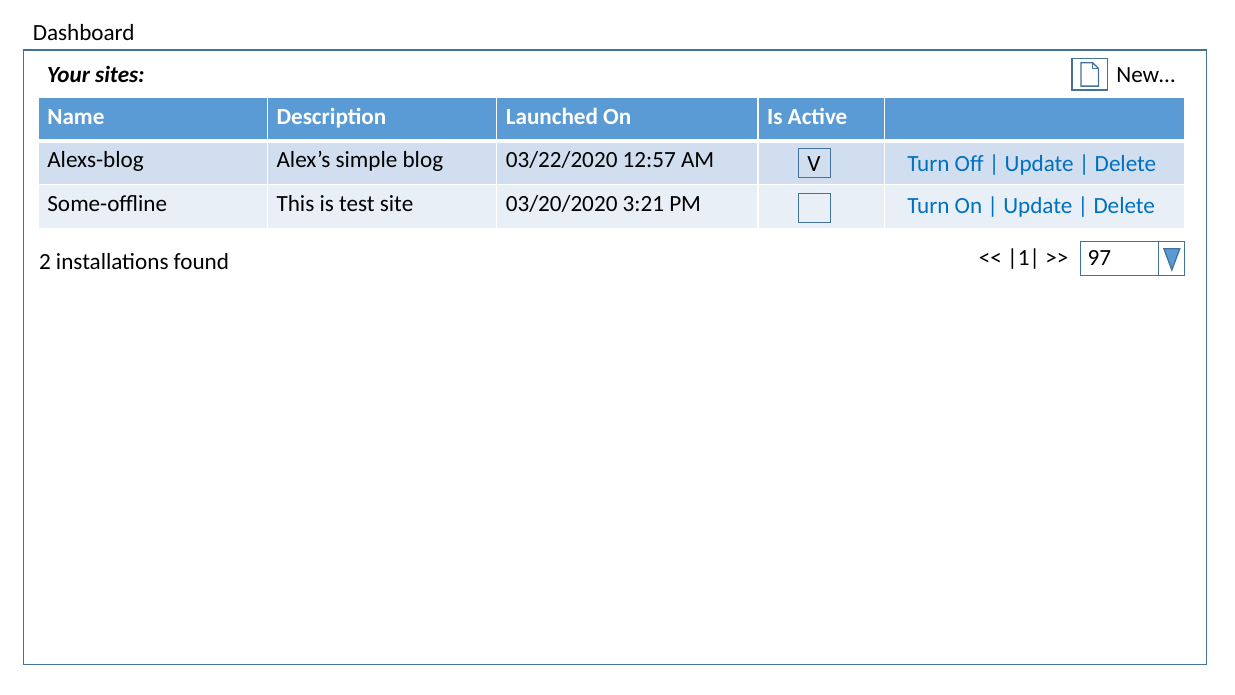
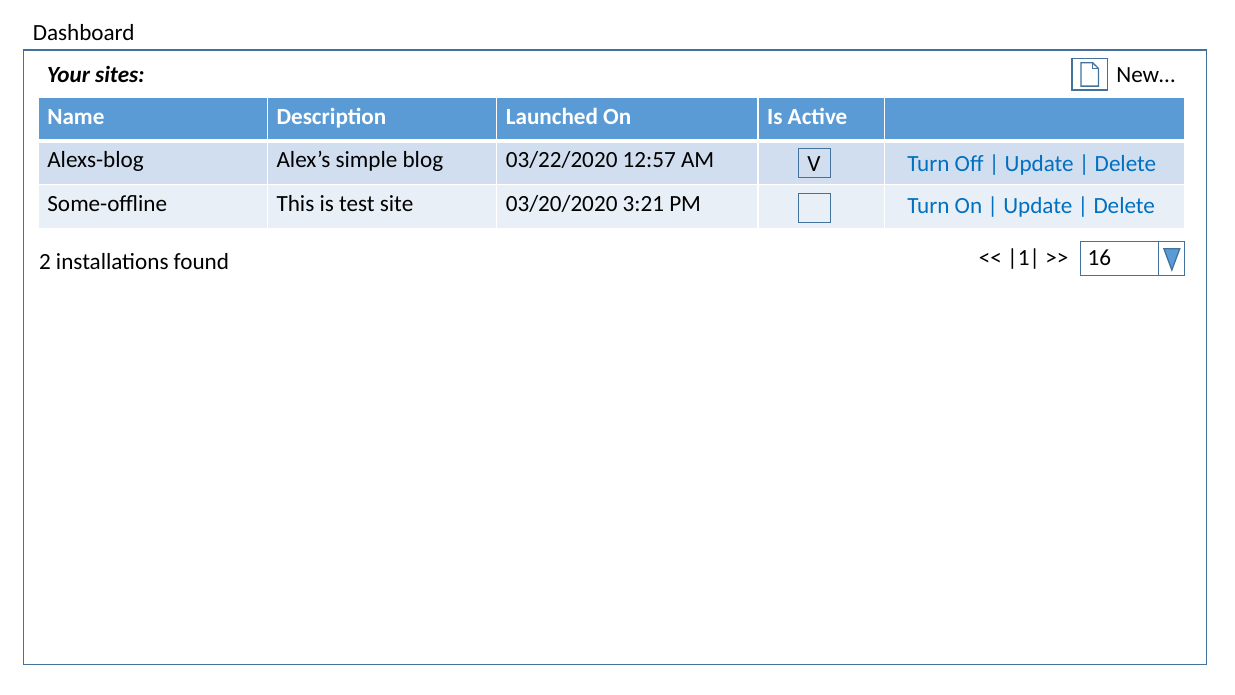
97: 97 -> 16
